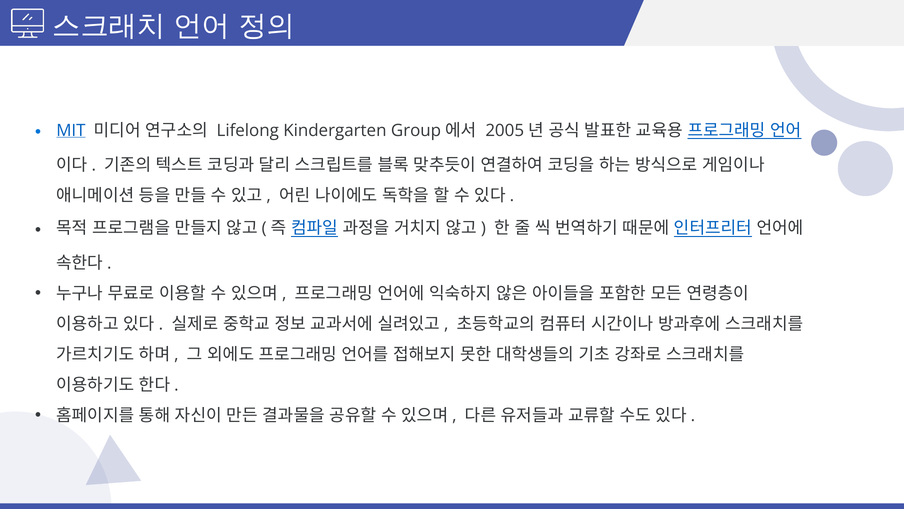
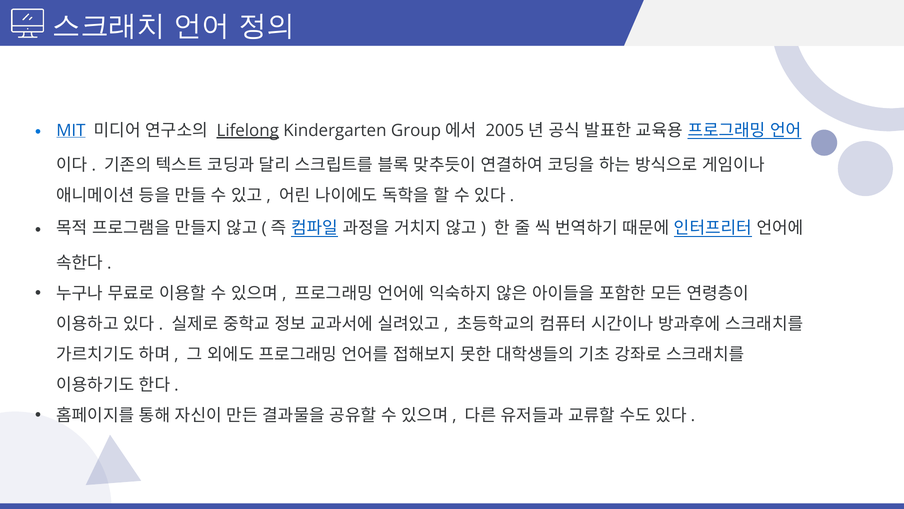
Lifelong underline: none -> present
